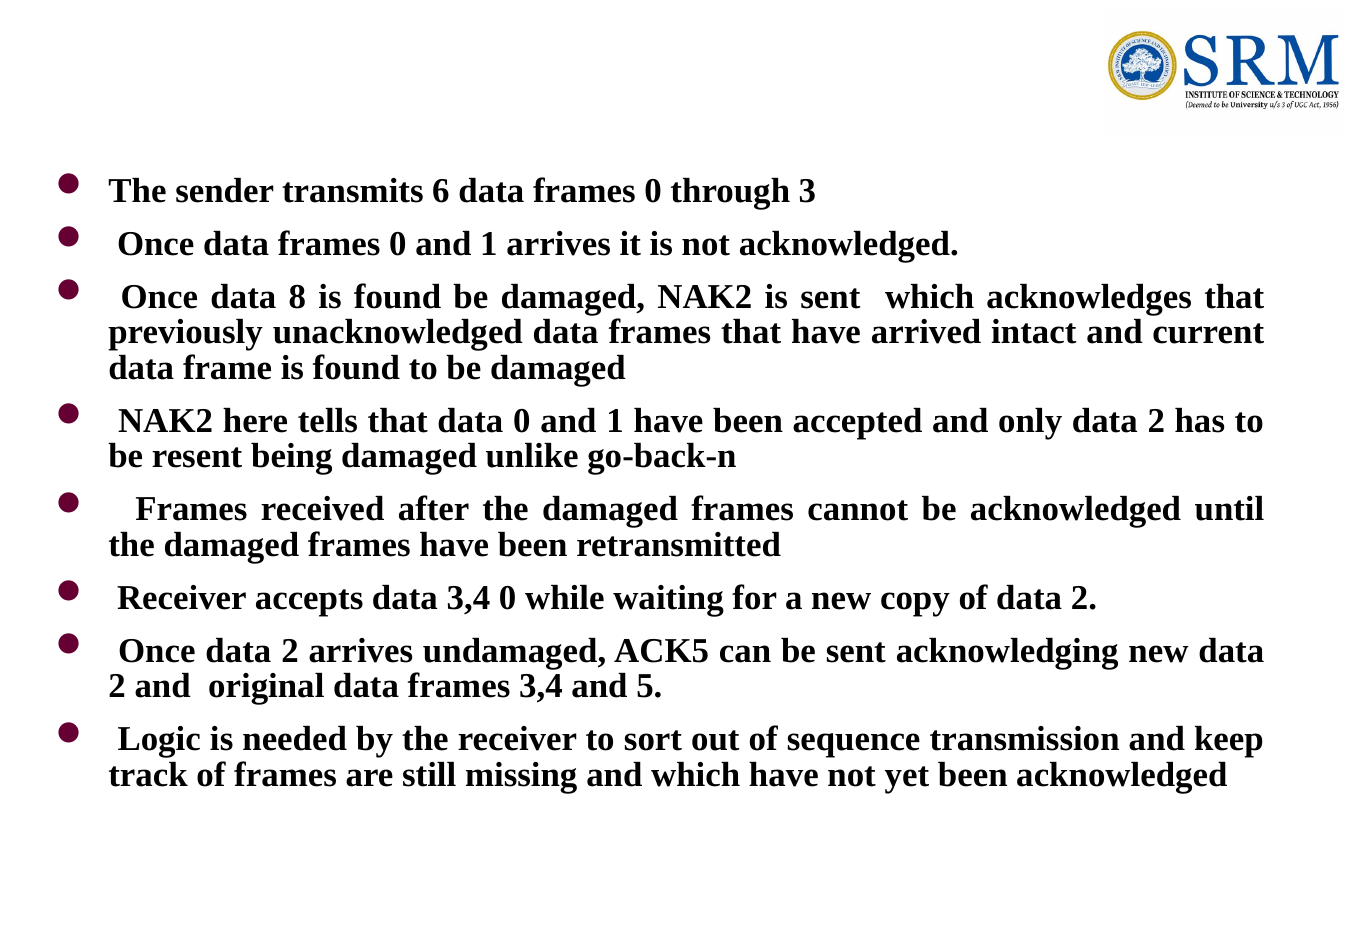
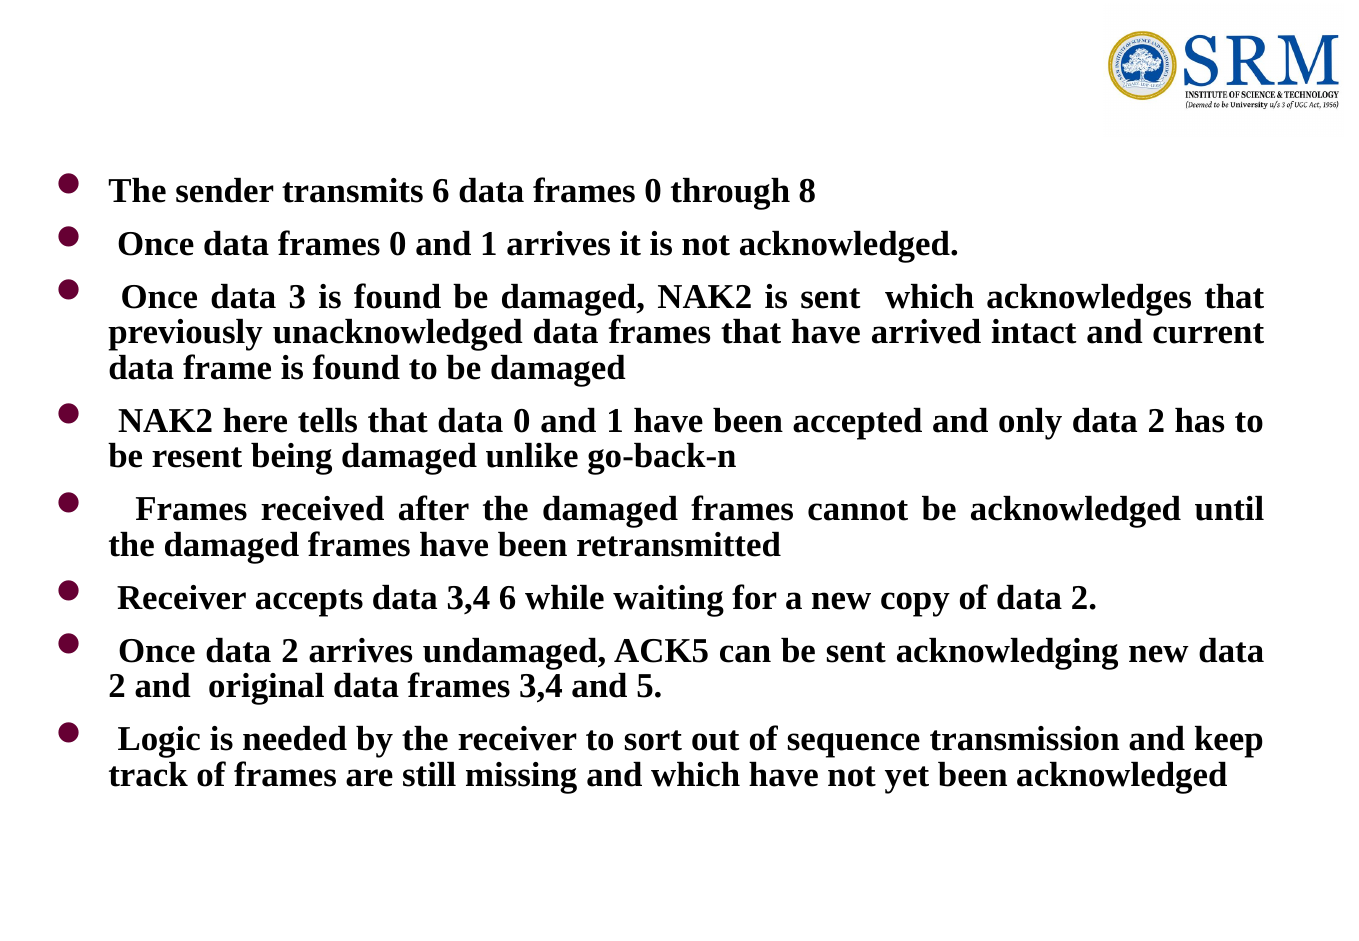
3: 3 -> 8
8: 8 -> 3
3,4 0: 0 -> 6
